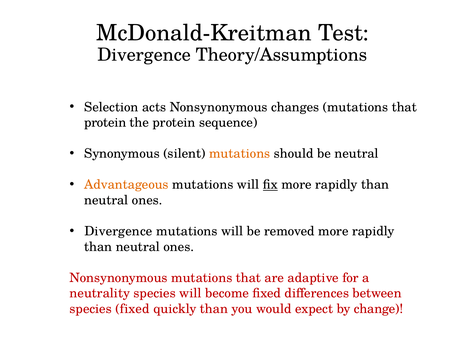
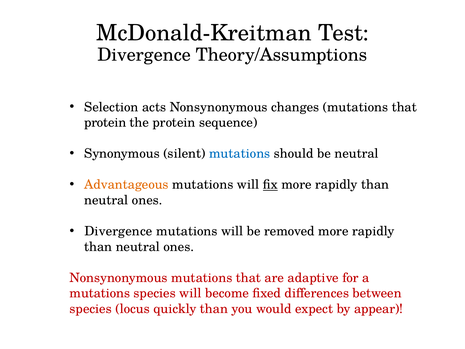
mutations at (240, 154) colour: orange -> blue
neutrality at (100, 293): neutrality -> mutations
species fixed: fixed -> locus
change: change -> appear
